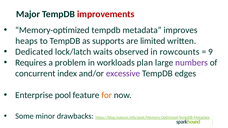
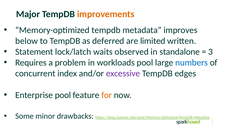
improvements colour: red -> orange
heaps: heaps -> below
supports: supports -> deferred
Dedicated: Dedicated -> Statement
rowcounts: rowcounts -> standalone
9: 9 -> 3
workloads plan: plan -> pool
numbers colour: purple -> blue
